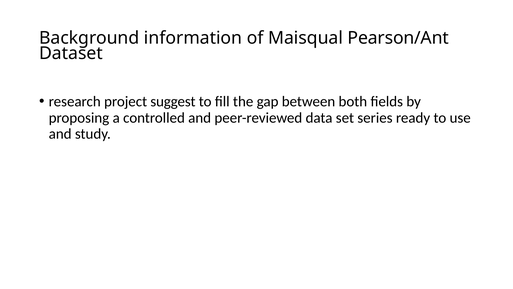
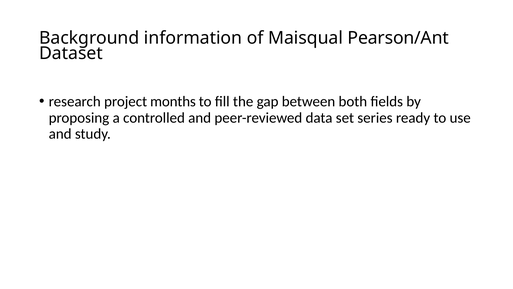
suggest: suggest -> months
